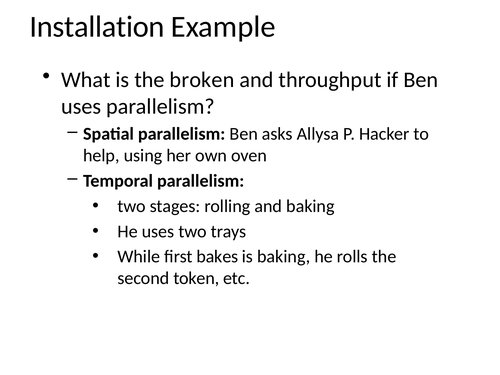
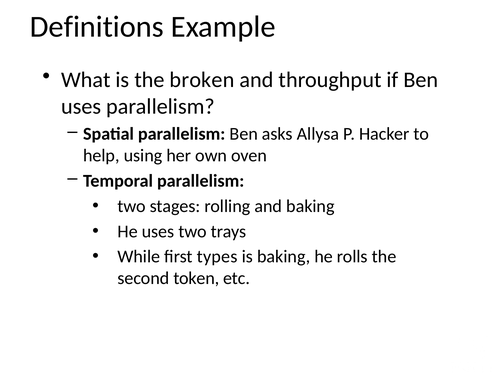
Installation: Installation -> Definitions
bakes: bakes -> types
